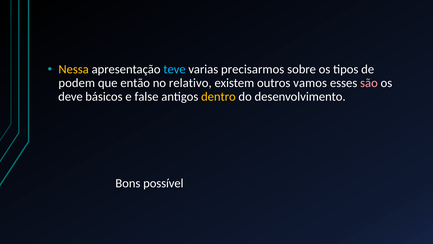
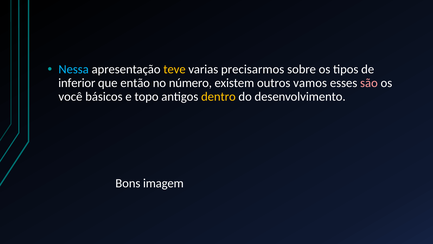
Nessa colour: yellow -> light blue
teve colour: light blue -> yellow
podem: podem -> inferior
relativo: relativo -> número
deve: deve -> você
false: false -> topo
possível: possível -> imagem
